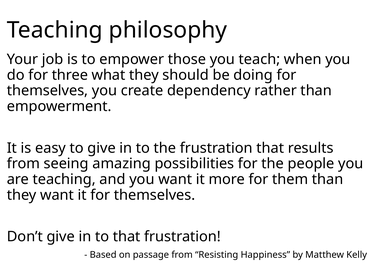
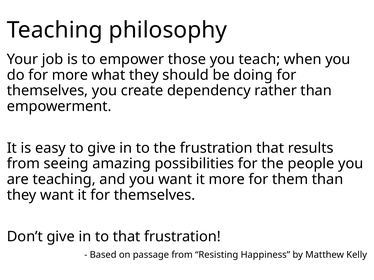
for three: three -> more
